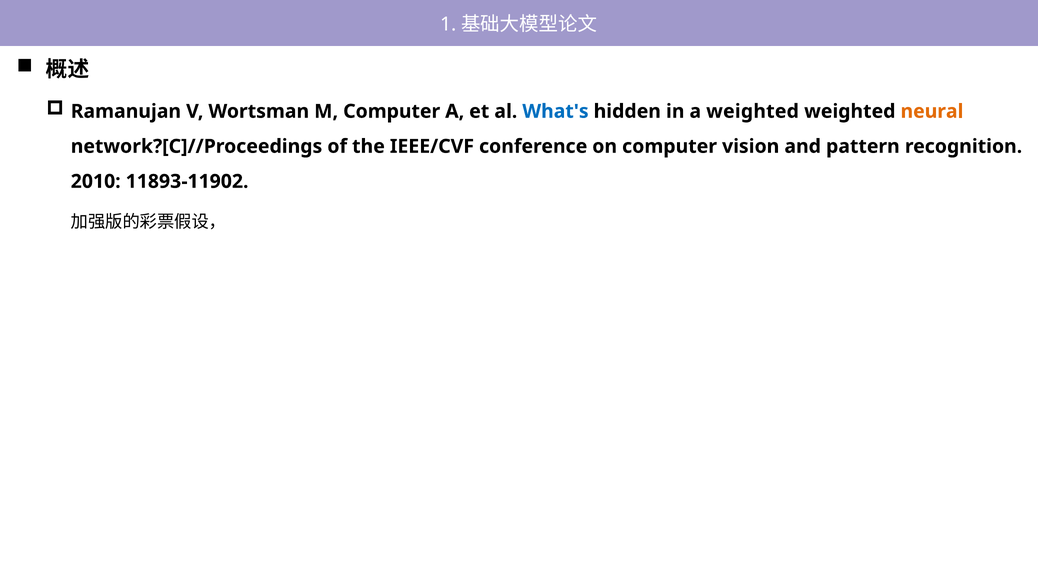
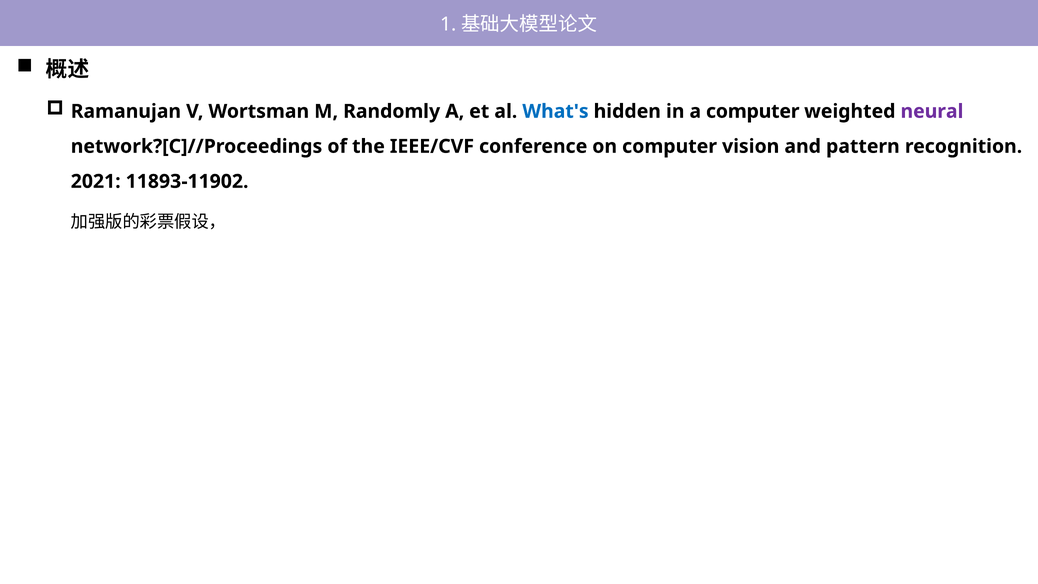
M Computer: Computer -> Randomly
a weighted: weighted -> computer
neural colour: orange -> purple
2010: 2010 -> 2021
